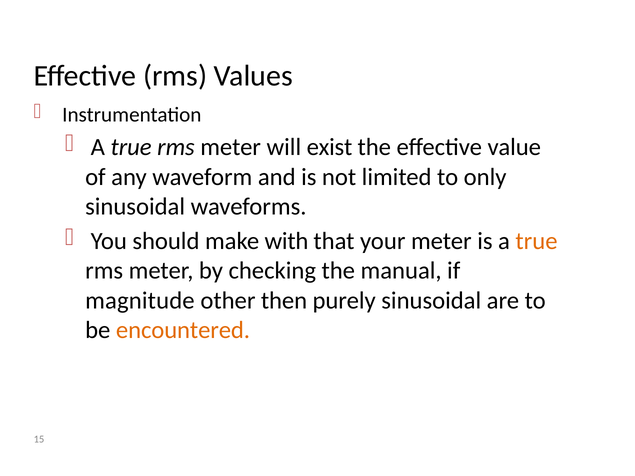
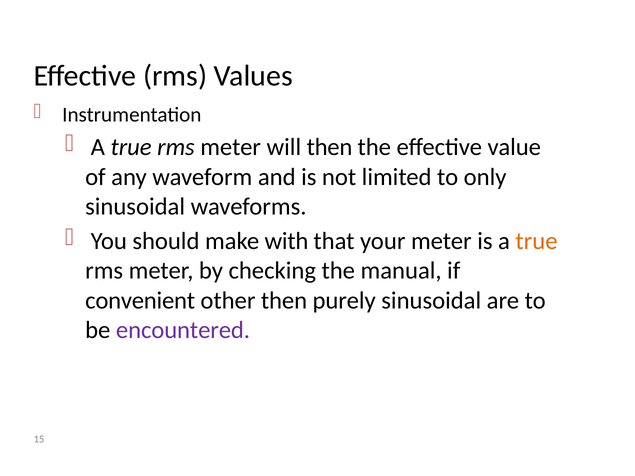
will exist: exist -> then
magnitude: magnitude -> convenient
encountered colour: orange -> purple
